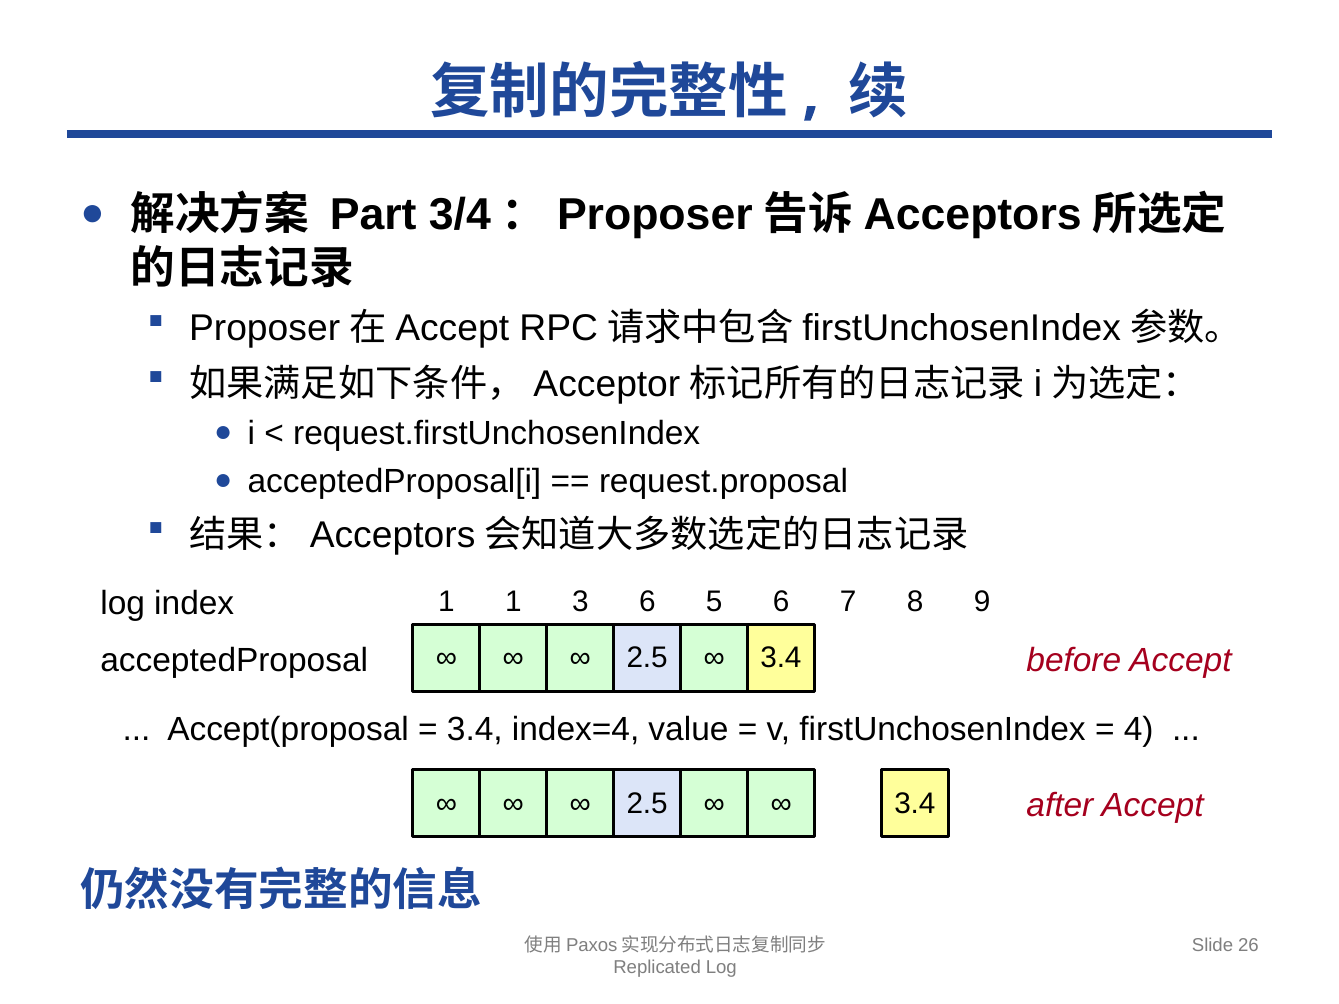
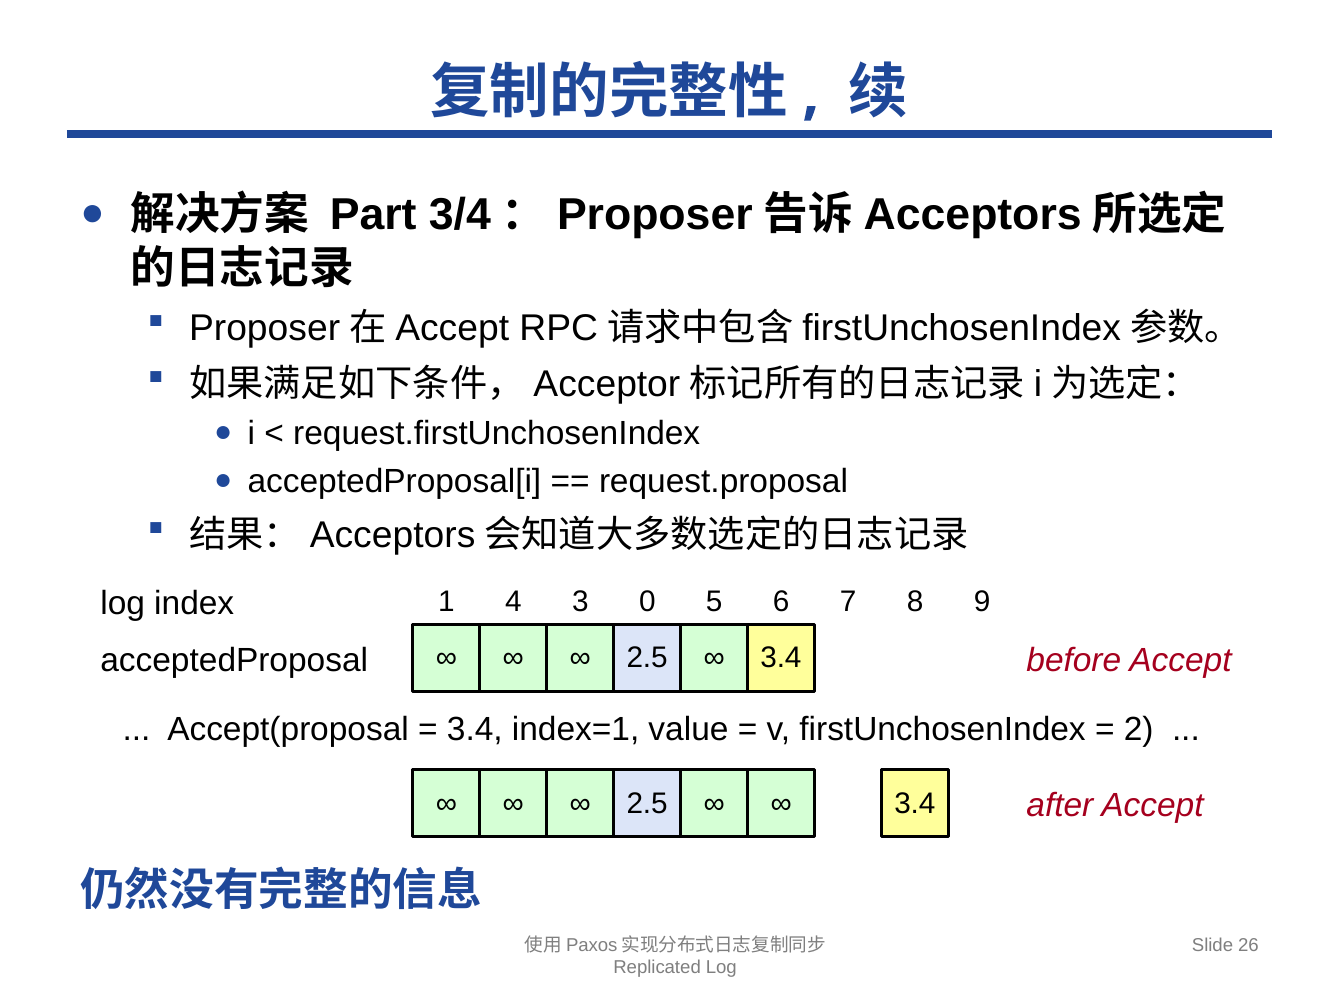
1 1: 1 -> 4
3 6: 6 -> 0
index=4: index=4 -> index=1
4: 4 -> 2
